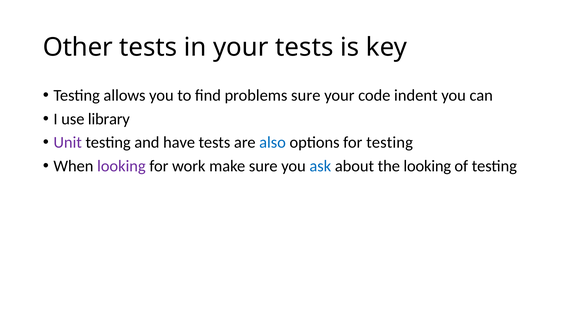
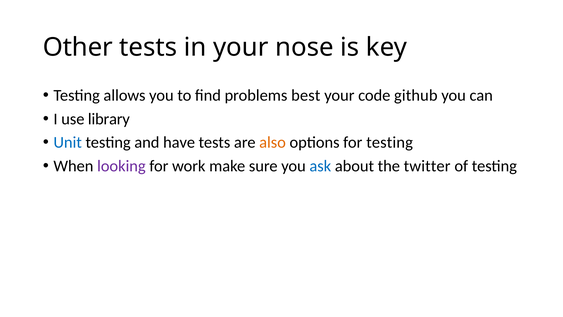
your tests: tests -> nose
problems sure: sure -> best
indent: indent -> github
Unit colour: purple -> blue
also colour: blue -> orange
the looking: looking -> twitter
